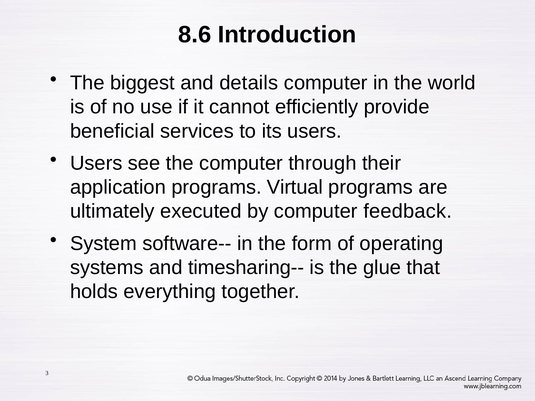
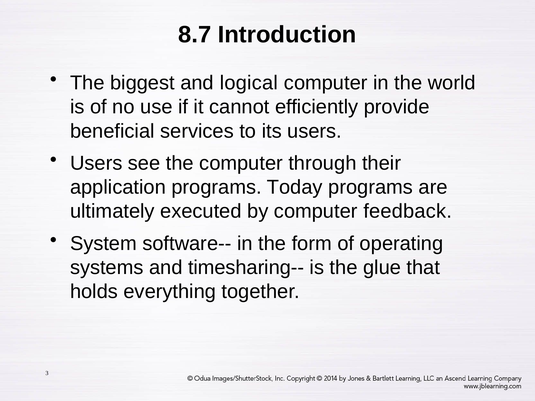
8.6: 8.6 -> 8.7
details: details -> logical
Virtual: Virtual -> Today
